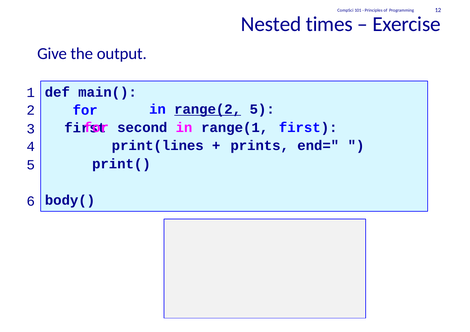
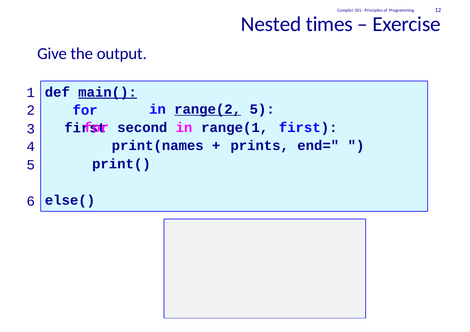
main( underline: none -> present
print(lines: print(lines -> print(names
body(: body( -> else(
